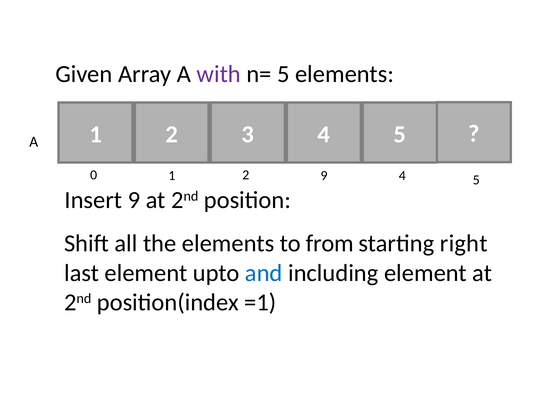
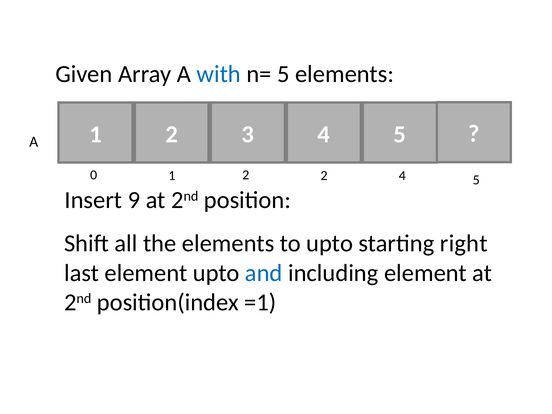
with colour: purple -> blue
2 9: 9 -> 2
to from: from -> upto
